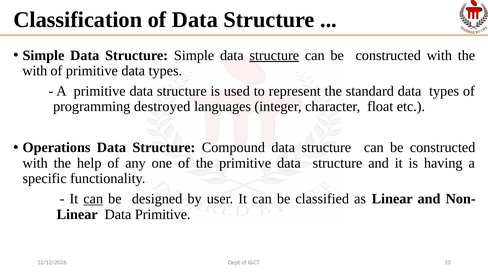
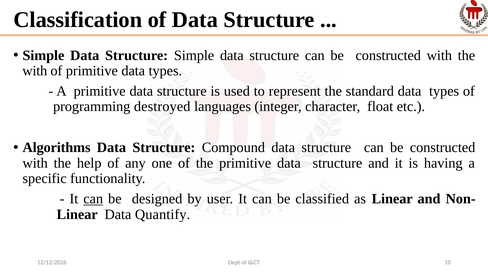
structure at (274, 55) underline: present -> none
Operations: Operations -> Algorithms
Data Primitive: Primitive -> Quantify
